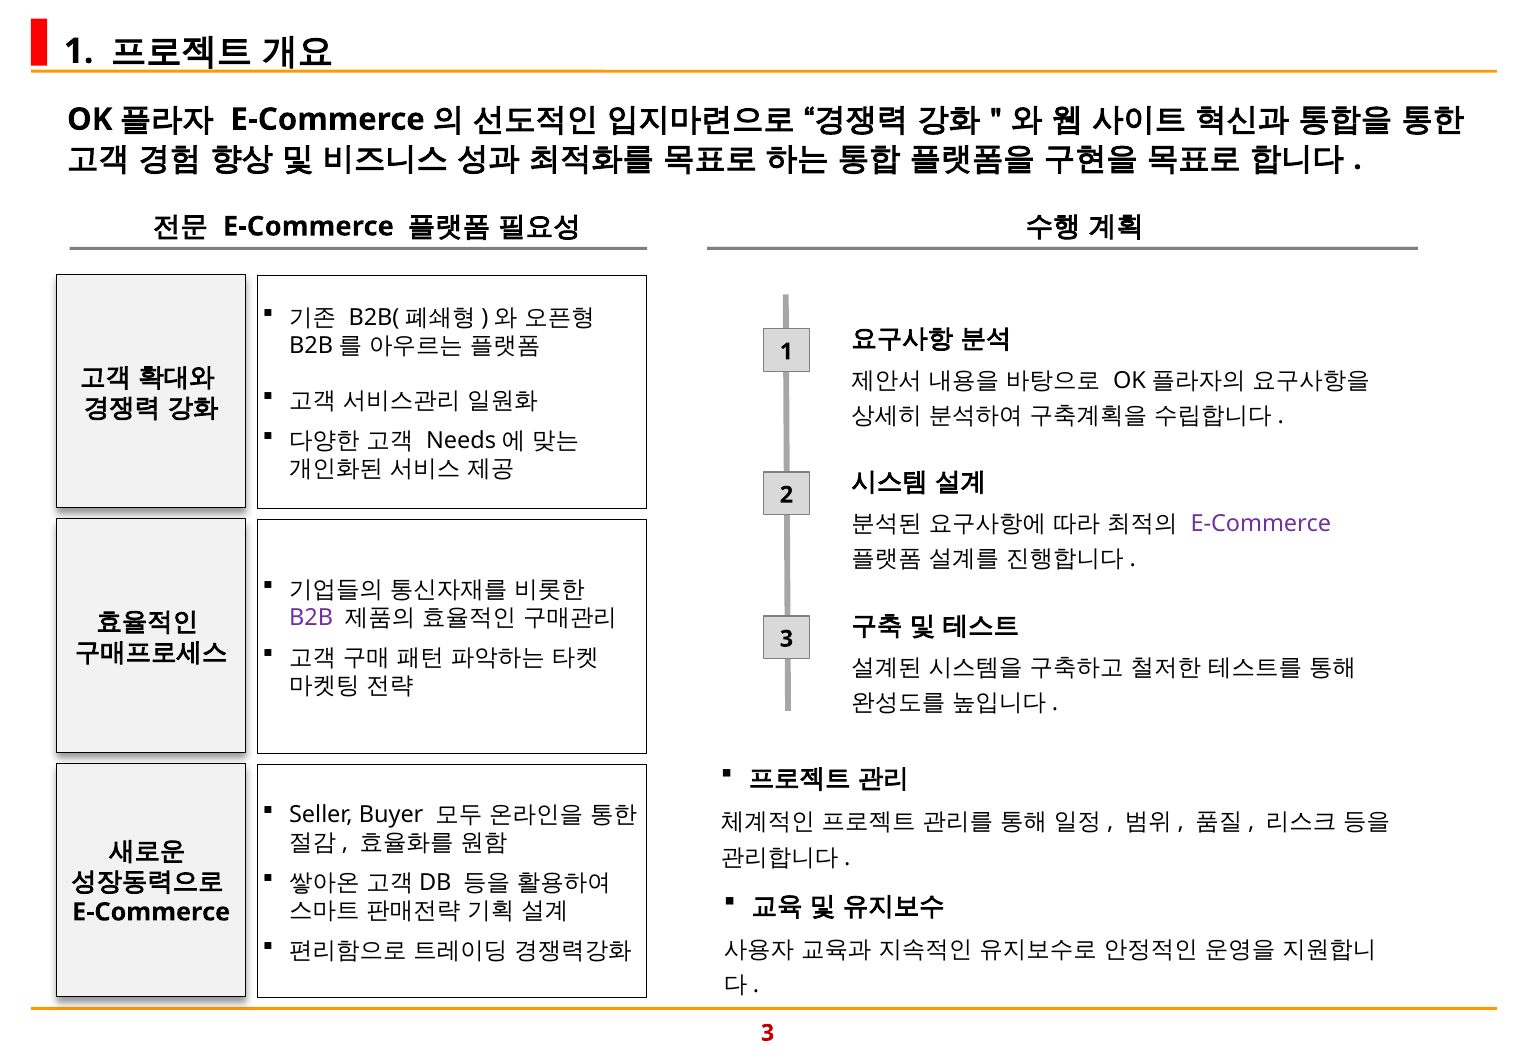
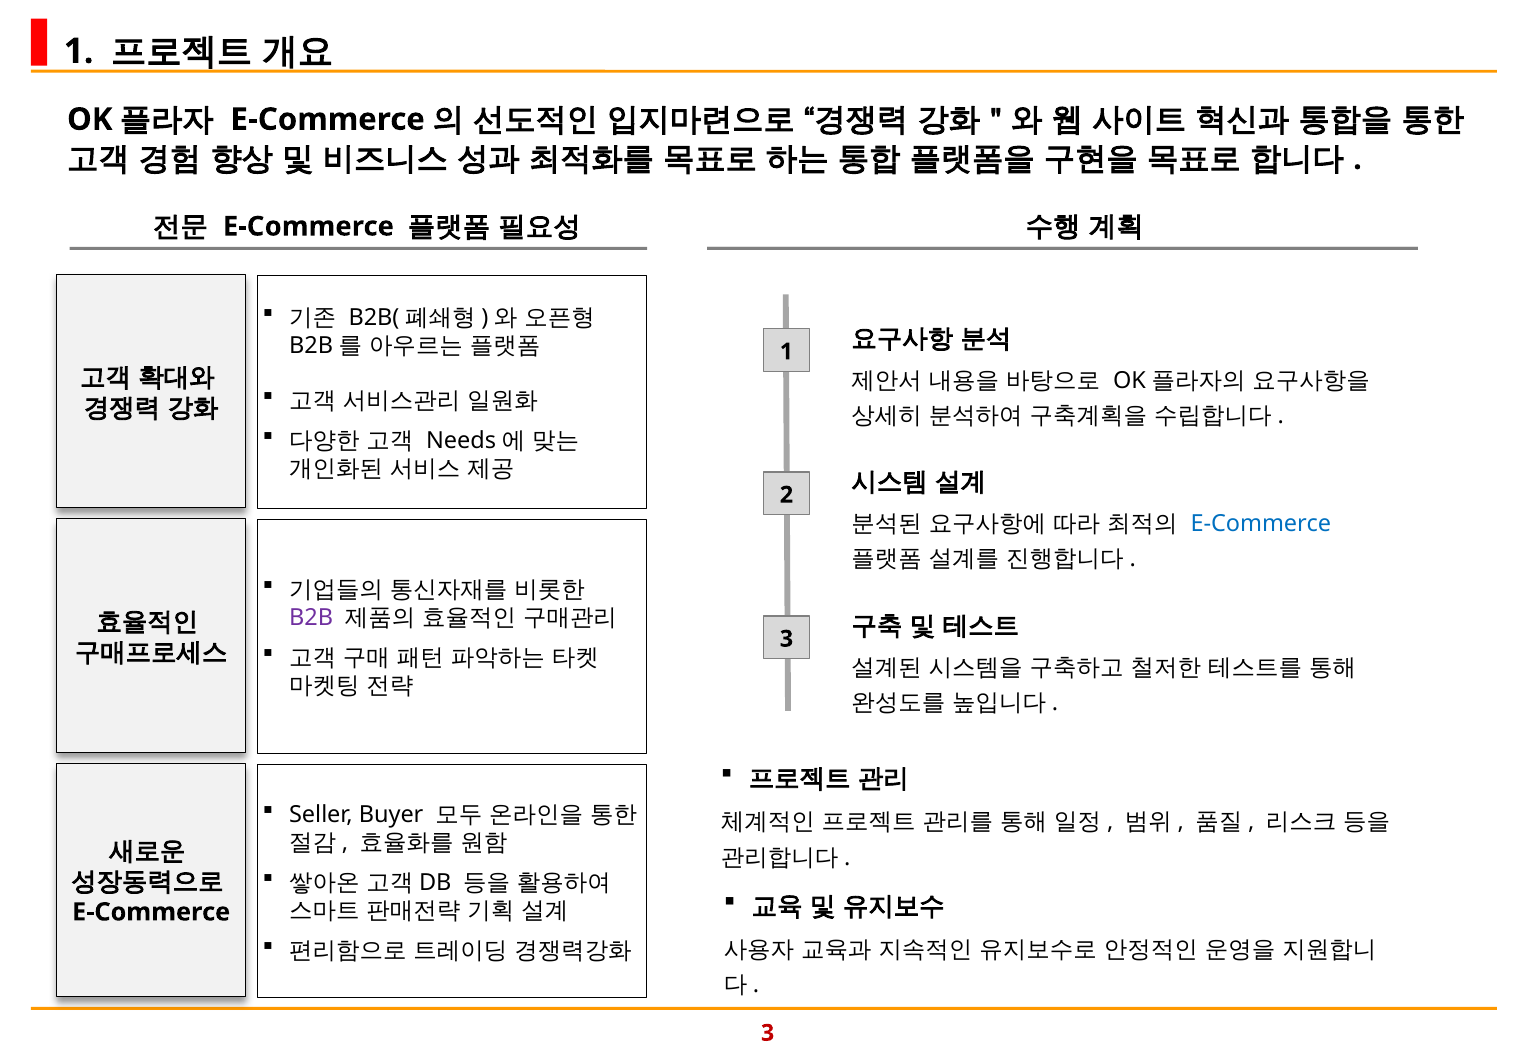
E-Commerce at (1261, 524) colour: purple -> blue
